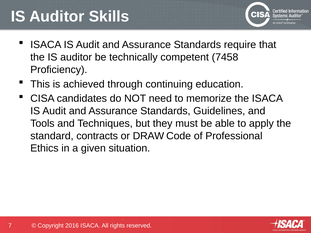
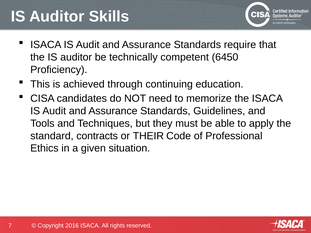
7458: 7458 -> 6450
DRAW: DRAW -> THEIR
